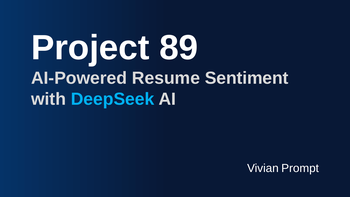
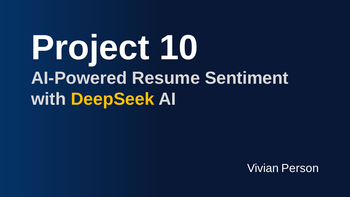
89: 89 -> 10
DeepSeek colour: light blue -> yellow
Prompt: Prompt -> Person
